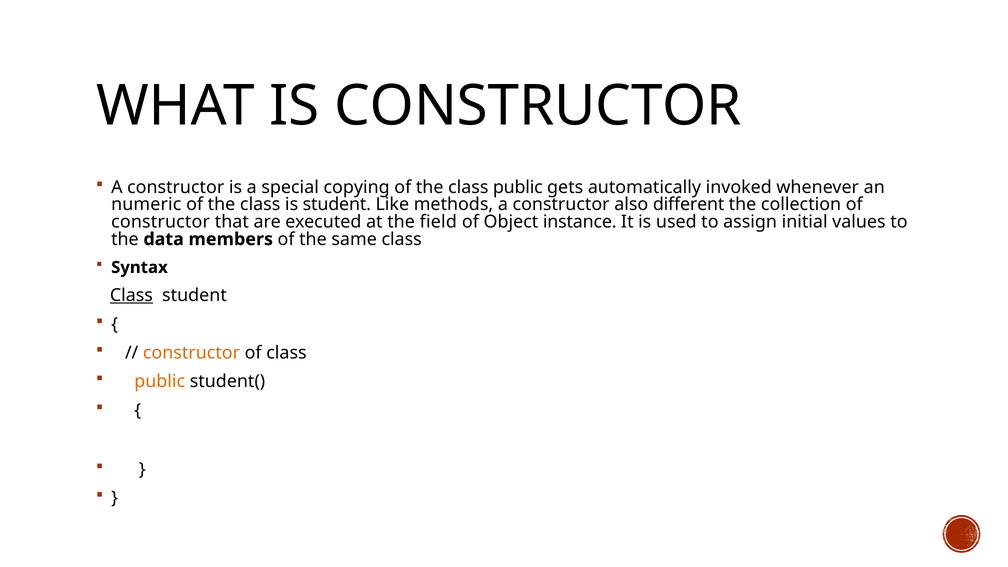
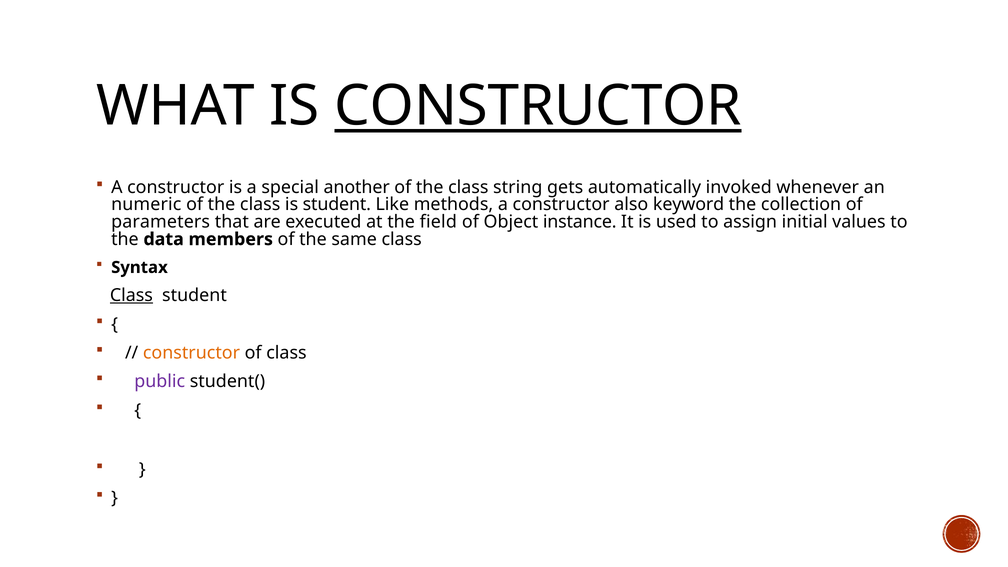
CONSTRUCTOR at (538, 106) underline: none -> present
copying: copying -> another
class public: public -> string
different: different -> keyword
constructor at (161, 222): constructor -> parameters
public at (160, 382) colour: orange -> purple
